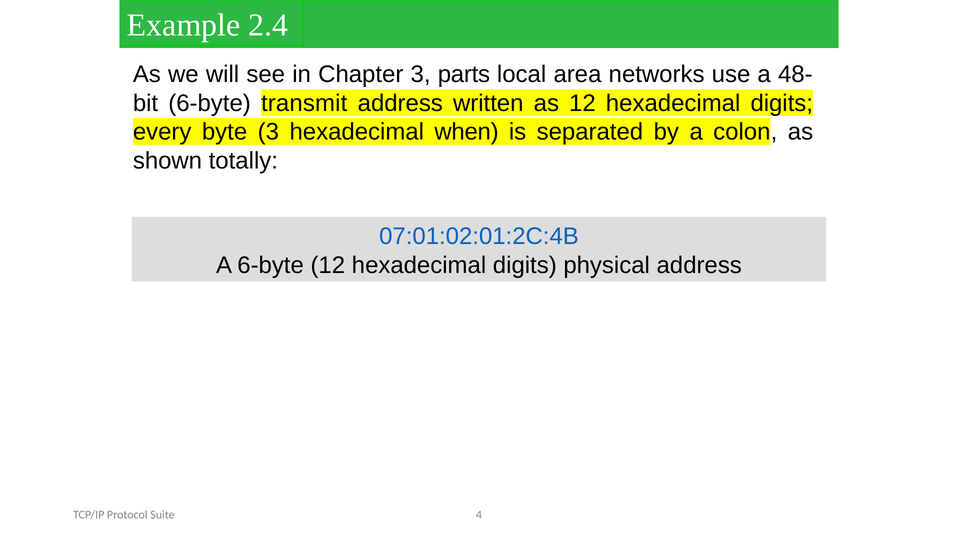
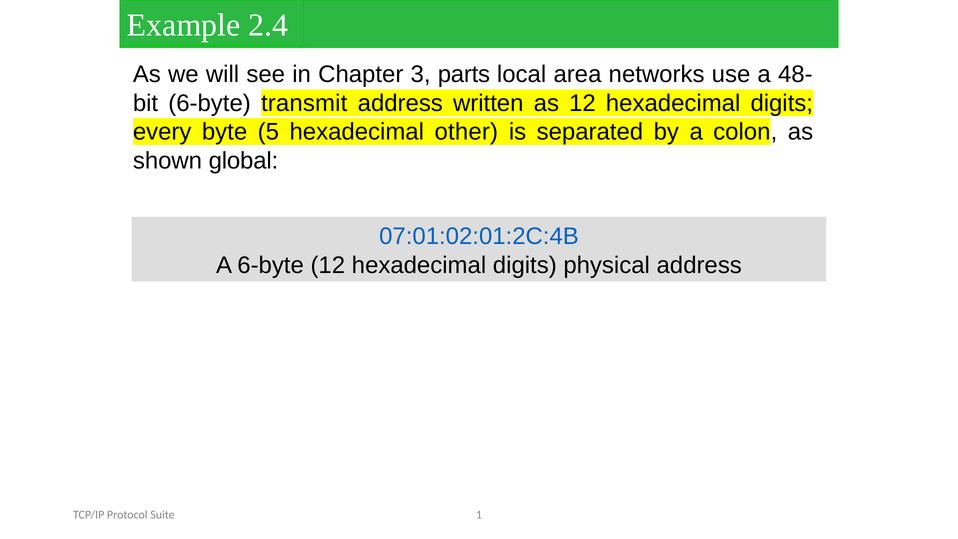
byte 3: 3 -> 5
when: when -> other
totally: totally -> global
4: 4 -> 1
